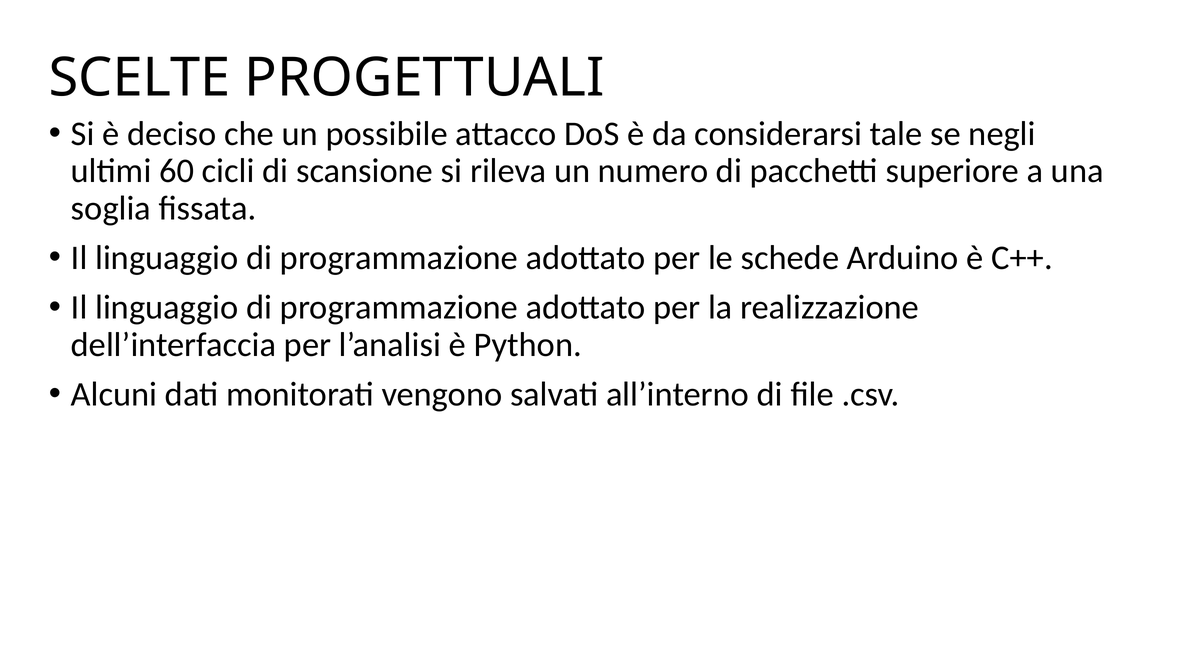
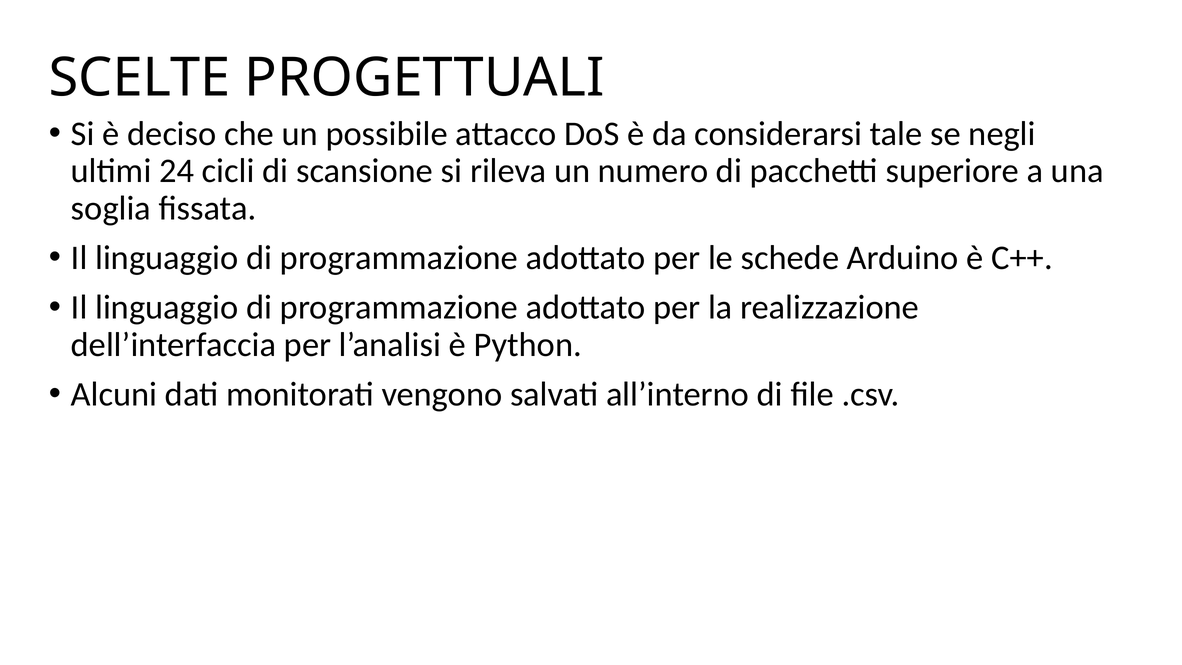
60: 60 -> 24
